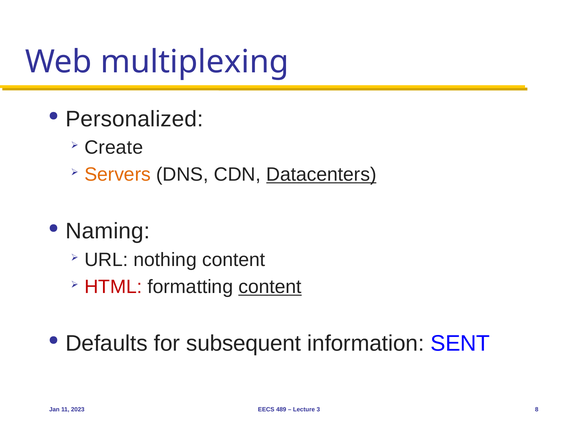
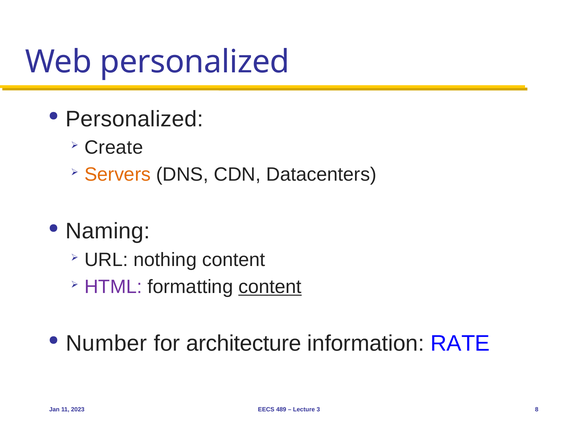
Web multiplexing: multiplexing -> personalized
Datacenters underline: present -> none
HTML colour: red -> purple
Defaults: Defaults -> Number
subsequent: subsequent -> architecture
SENT: SENT -> RATE
